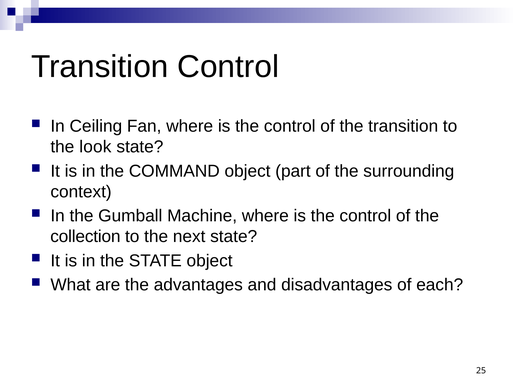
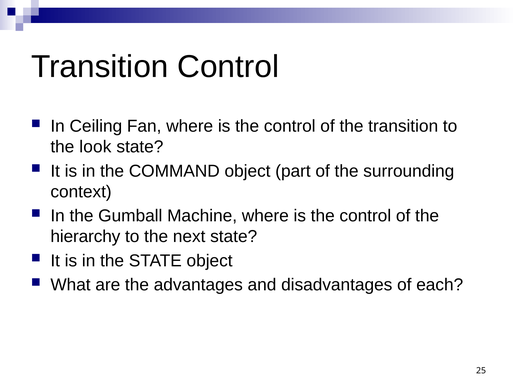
collection: collection -> hierarchy
